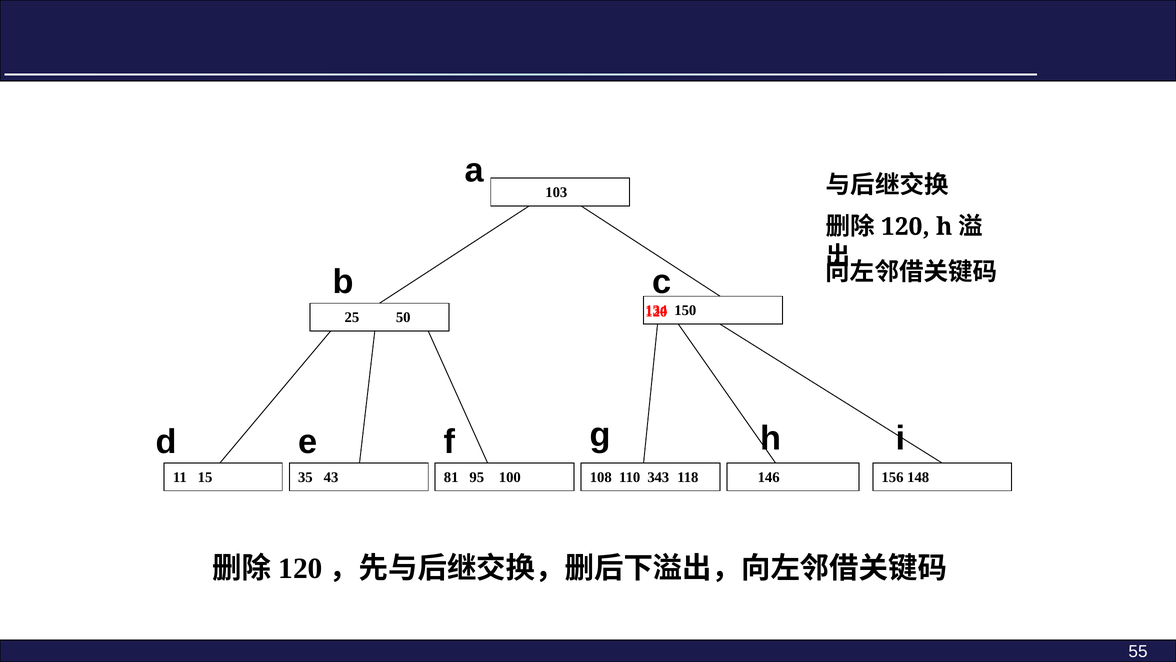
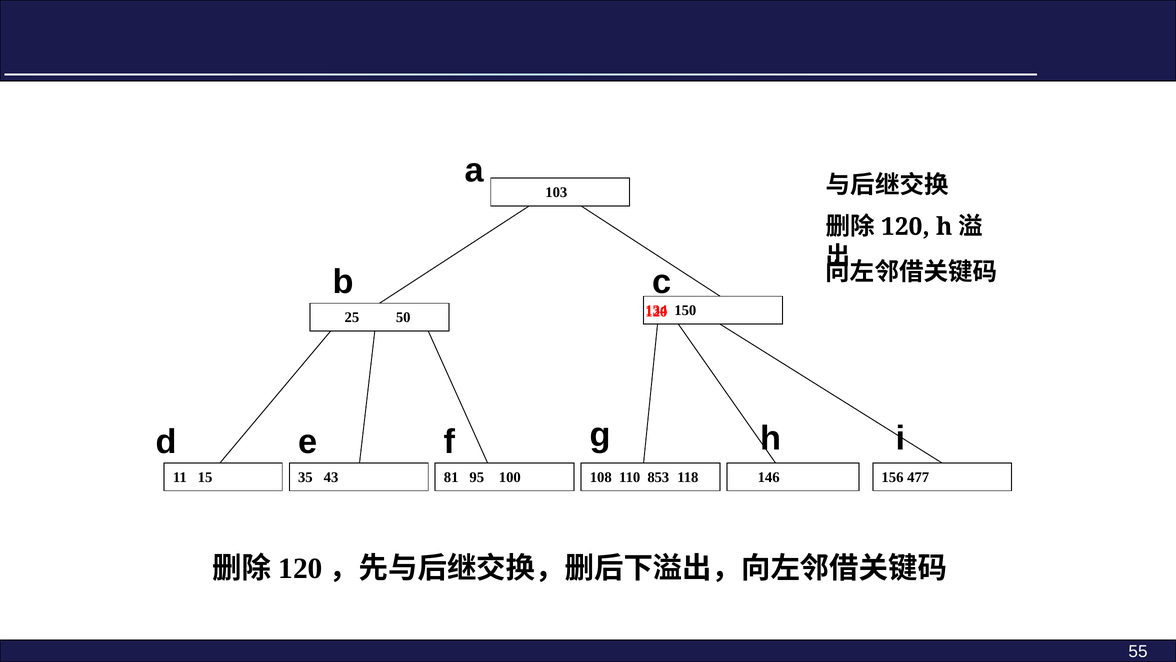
343: 343 -> 853
148: 148 -> 477
